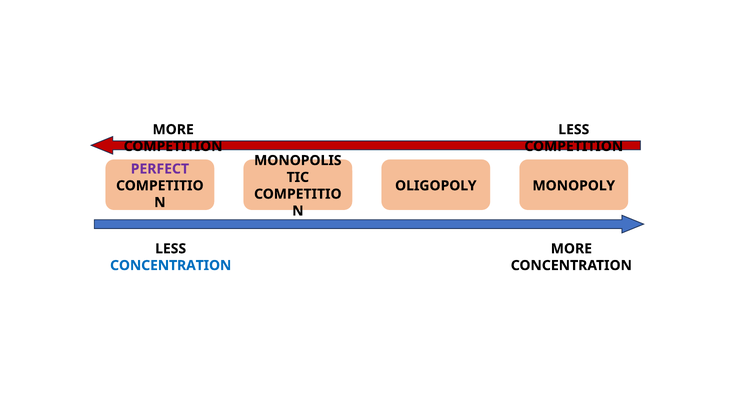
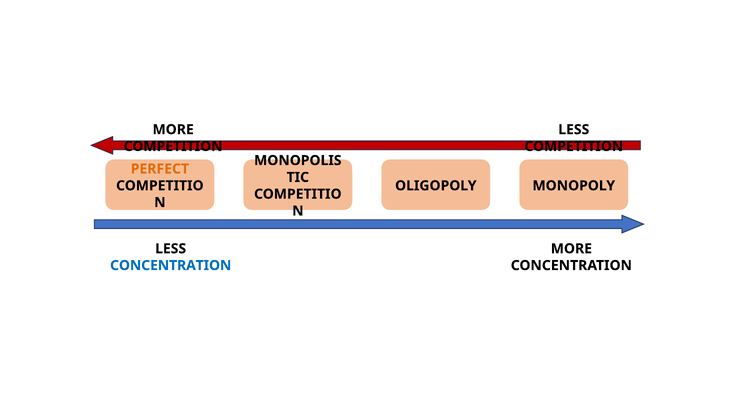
PERFECT colour: purple -> orange
